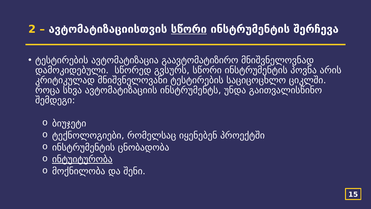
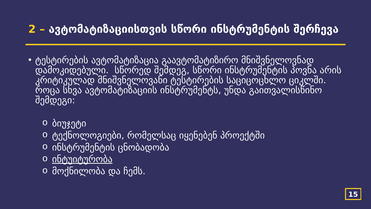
სწორი at (189, 29) underline: present -> none
გვსურს: გვსურს -> შემდეგ
შენი: შენი -> ჩემს
